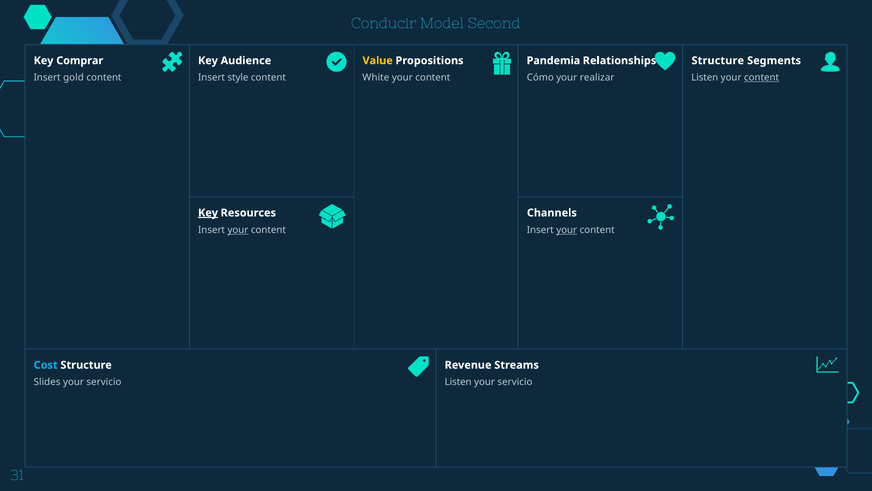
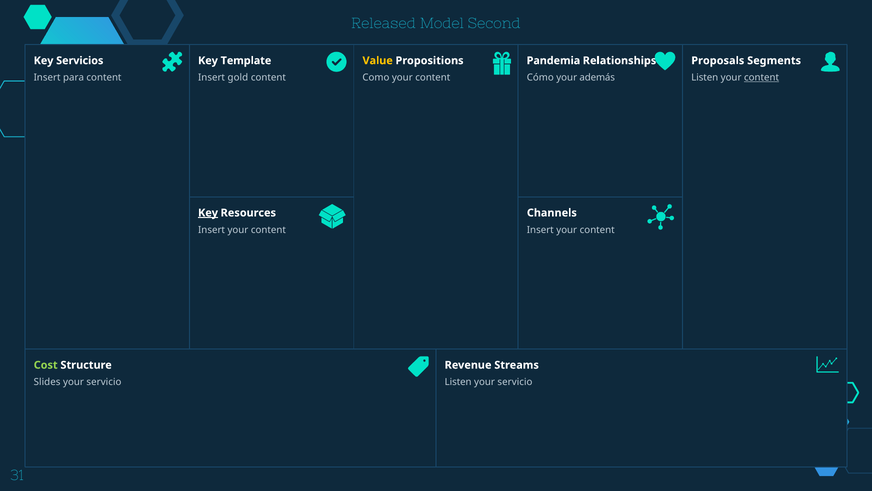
Conducir: Conducir -> Released
Comprar: Comprar -> Servicios
Audience: Audience -> Template
Structure at (718, 61): Structure -> Proposals
gold: gold -> para
style: style -> gold
White: White -> Como
realizar: realizar -> además
your at (238, 230) underline: present -> none
your at (567, 230) underline: present -> none
Cost colour: light blue -> light green
